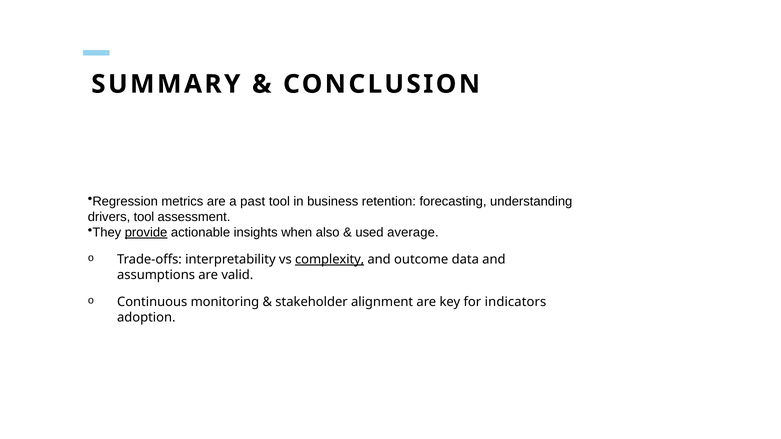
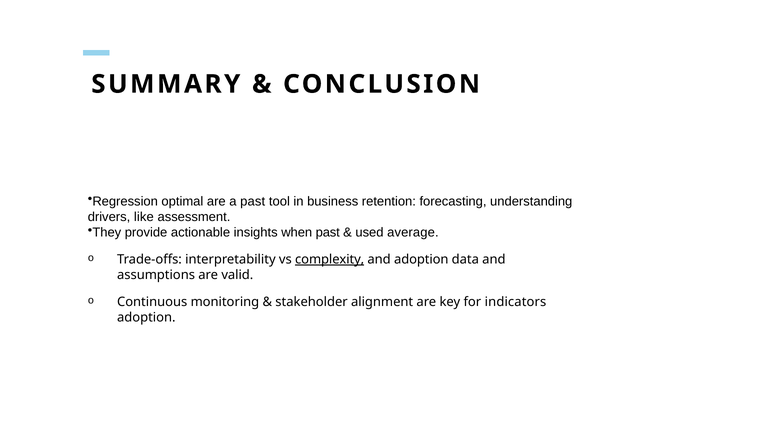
metrics: metrics -> optimal
drivers tool: tool -> like
provide underline: present -> none
when also: also -> past
and outcome: outcome -> adoption
